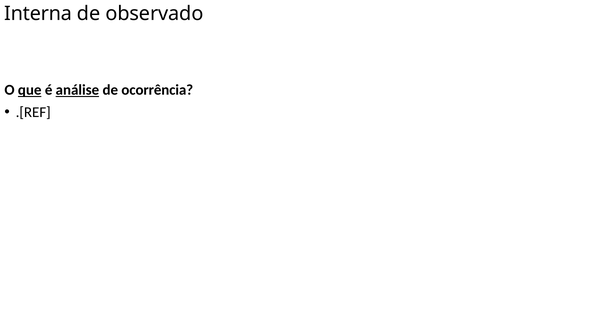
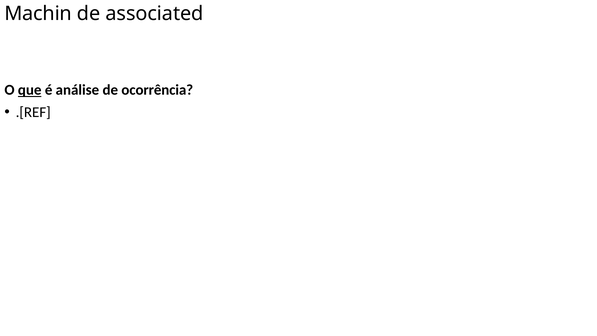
Interna: Interna -> Machin
observado: observado -> associated
análise underline: present -> none
